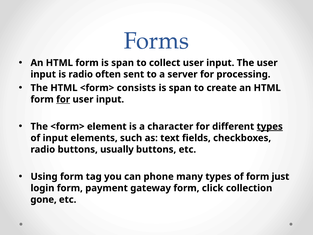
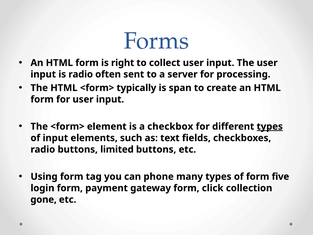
form is span: span -> right
consists: consists -> typically
for at (63, 99) underline: present -> none
character: character -> checkbox
usually: usually -> limited
just: just -> five
